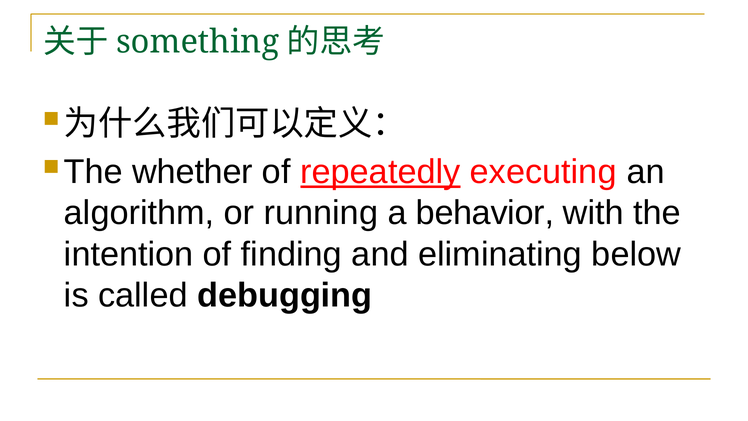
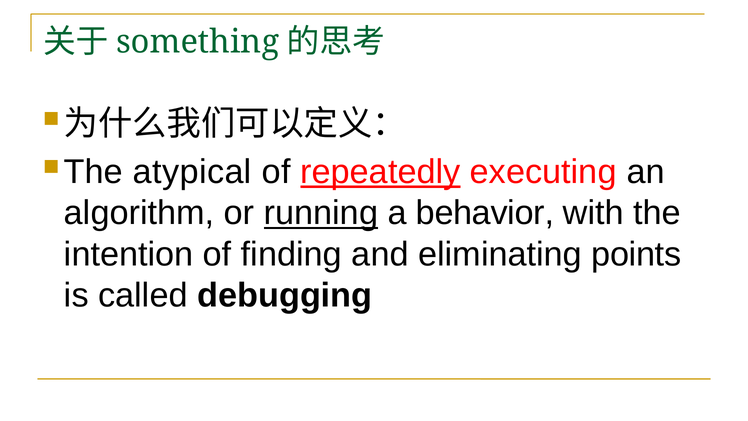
whether: whether -> atypical
running underline: none -> present
below: below -> points
